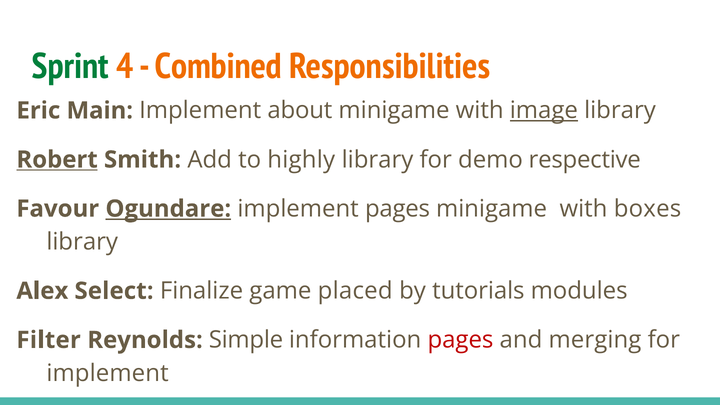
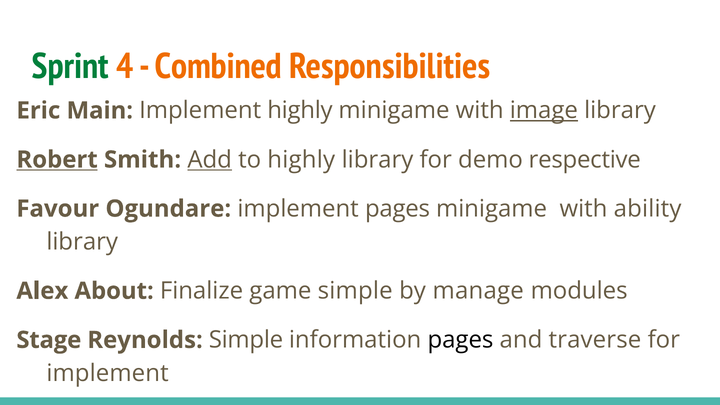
Implement about: about -> highly
Add underline: none -> present
Ogundare underline: present -> none
boxes: boxes -> ability
Select: Select -> About
game placed: placed -> simple
tutorials: tutorials -> manage
Filter: Filter -> Stage
pages at (460, 340) colour: red -> black
merging: merging -> traverse
